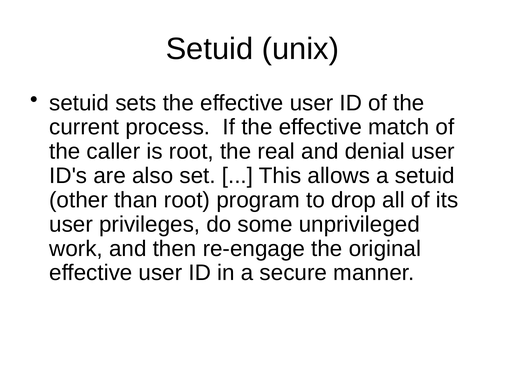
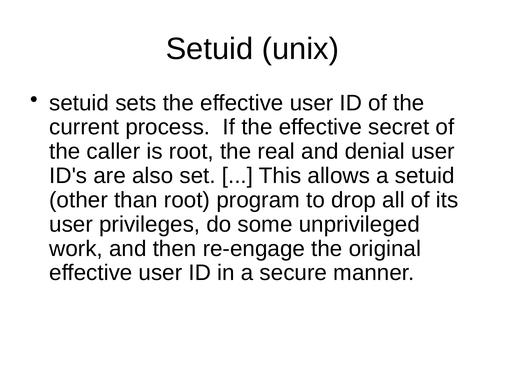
match: match -> secret
